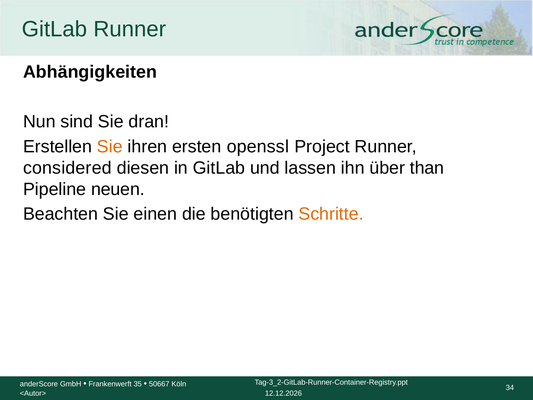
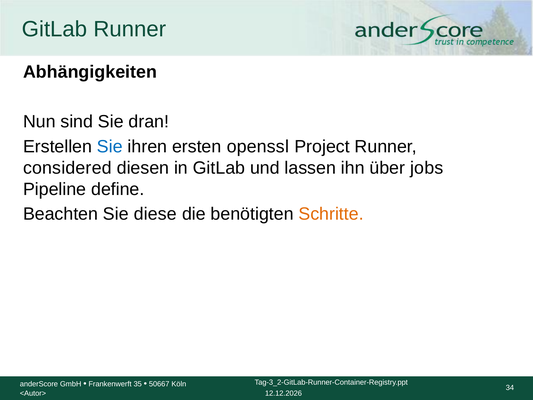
Sie at (110, 146) colour: orange -> blue
than: than -> jobs
neuen: neuen -> define
einen: einen -> diese
